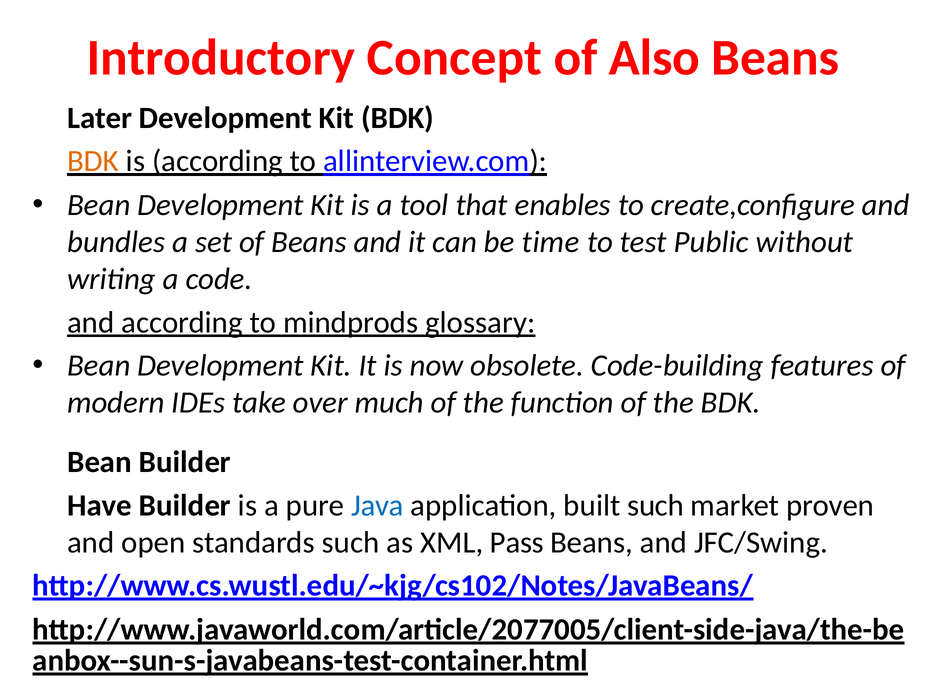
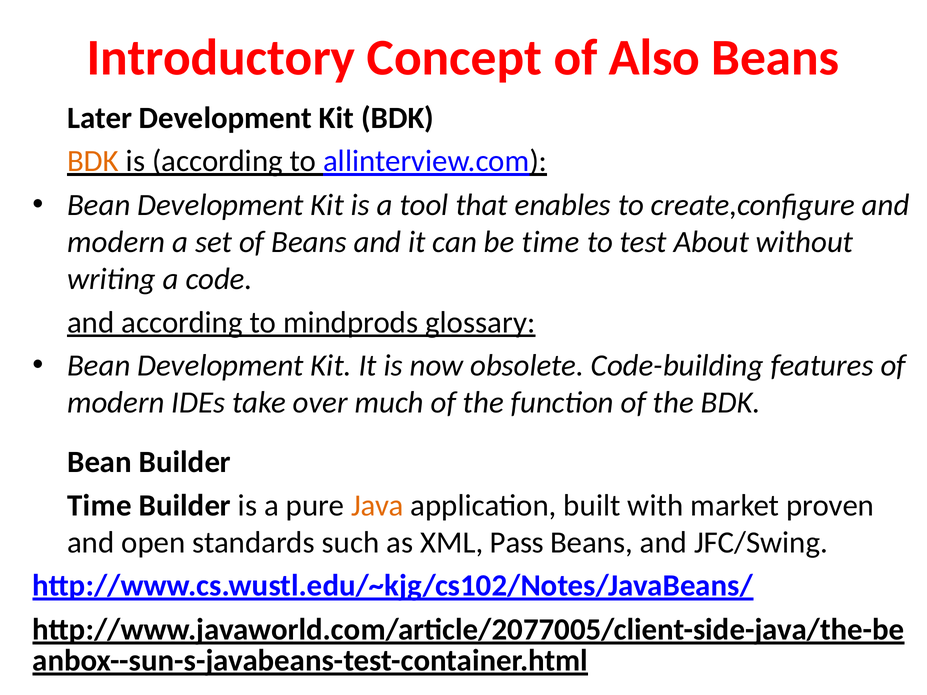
bundles at (116, 242): bundles -> modern
Public: Public -> About
Have at (100, 506): Have -> Time
Java colour: blue -> orange
built such: such -> with
